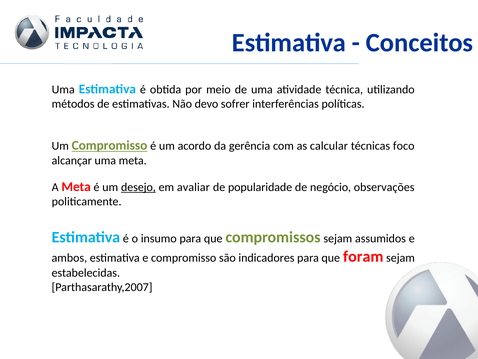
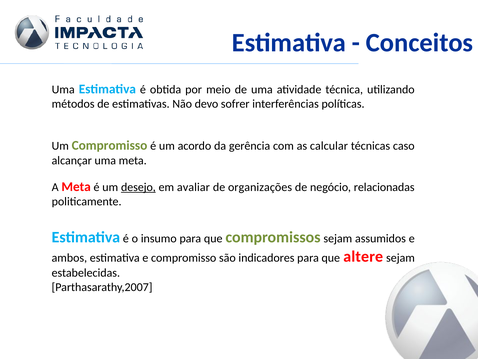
Compromisso at (109, 145) underline: present -> none
foco: foco -> caso
popularidade: popularidade -> organizações
observações: observações -> relacionadas
foram: foram -> altere
